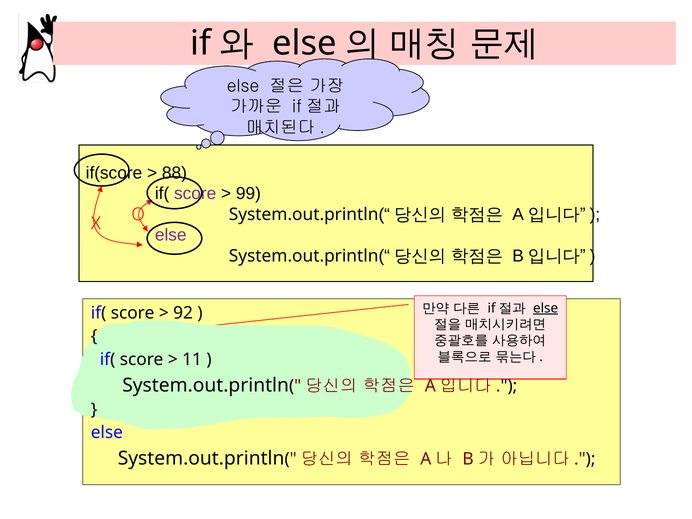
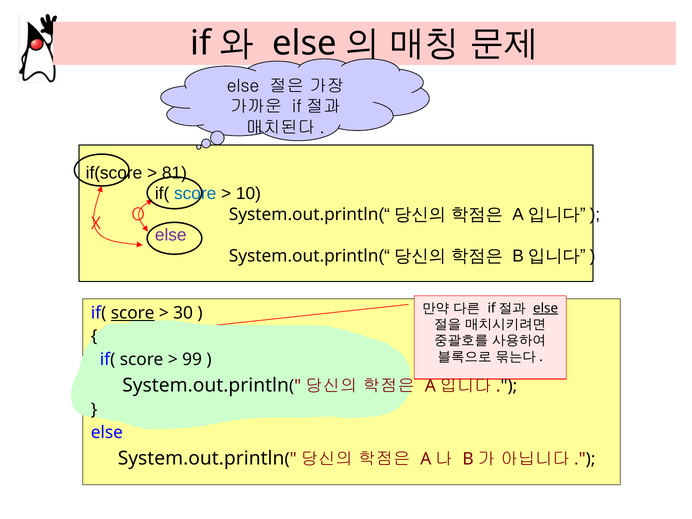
88: 88 -> 81
score at (195, 194) colour: purple -> blue
99: 99 -> 10
score at (133, 313) underline: none -> present
92: 92 -> 30
11: 11 -> 99
